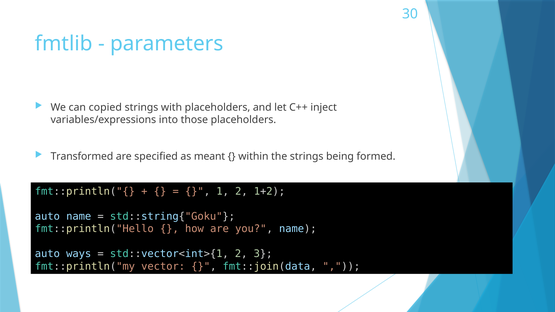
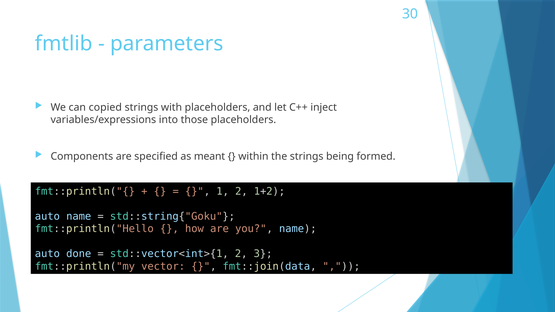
Transformed: Transformed -> Components
ways: ways -> done
